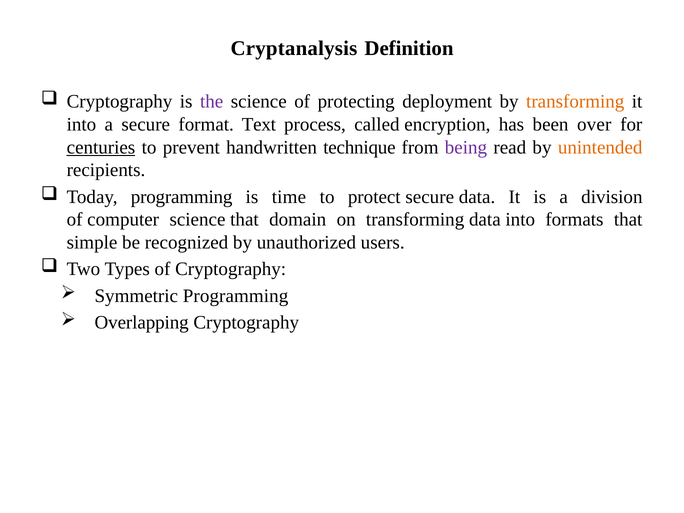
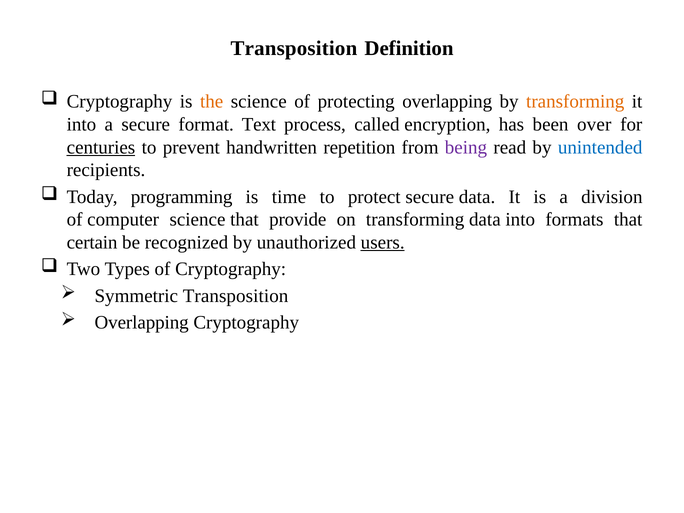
Cryptanalysis at (294, 48): Cryptanalysis -> Transposition
the colour: purple -> orange
protecting deployment: deployment -> overlapping
technique: technique -> repetition
unintended colour: orange -> blue
domain: domain -> provide
simple: simple -> certain
users underline: none -> present
Symmetric Programming: Programming -> Transposition
